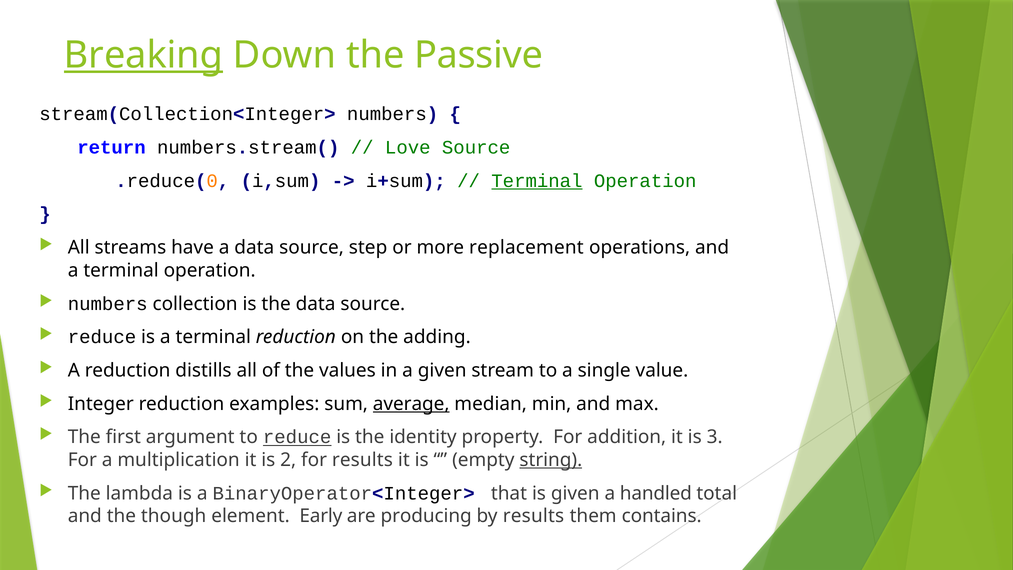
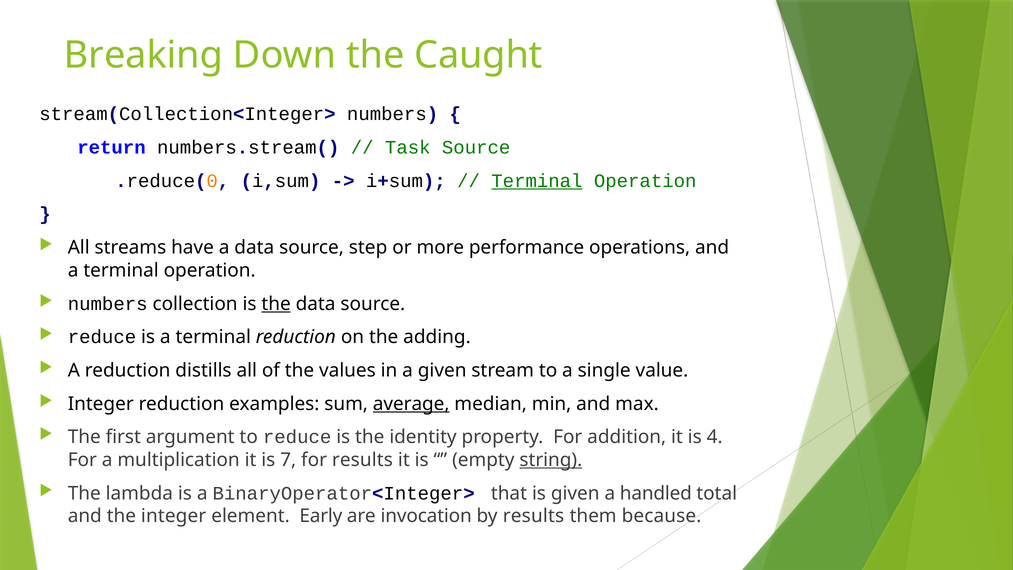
Breaking underline: present -> none
Passive: Passive -> Caught
Love: Love -> Task
replacement: replacement -> performance
the at (276, 304) underline: none -> present
reduce at (297, 437) underline: present -> none
3: 3 -> 4
2: 2 -> 7
the though: though -> integer
producing: producing -> invocation
contains: contains -> because
